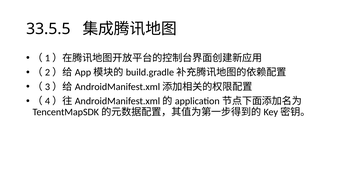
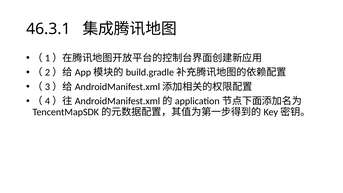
33.5.5: 33.5.5 -> 46.3.1
